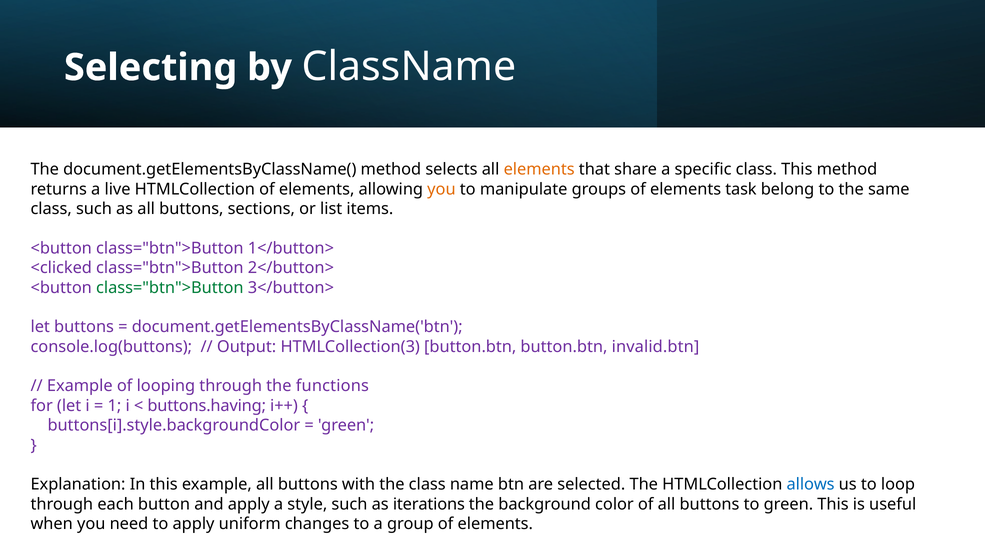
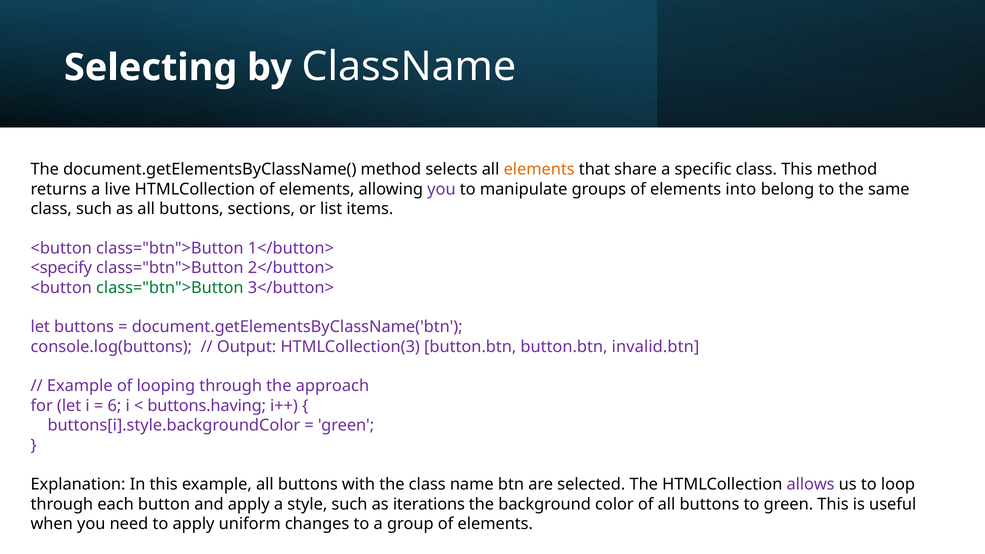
you at (441, 189) colour: orange -> purple
task: task -> into
<clicked: <clicked -> <specify
functions: functions -> approach
1: 1 -> 6
allows colour: blue -> purple
